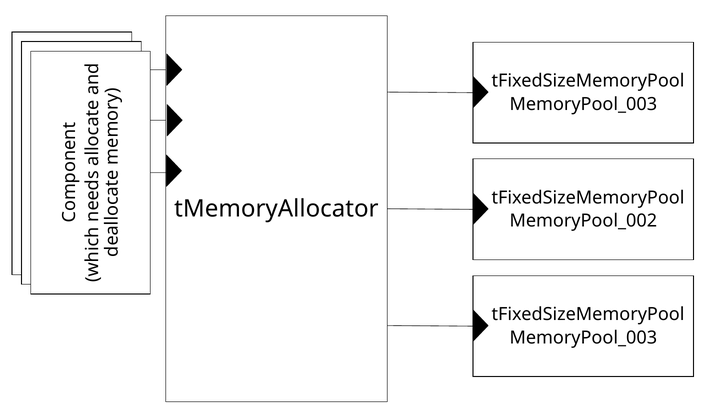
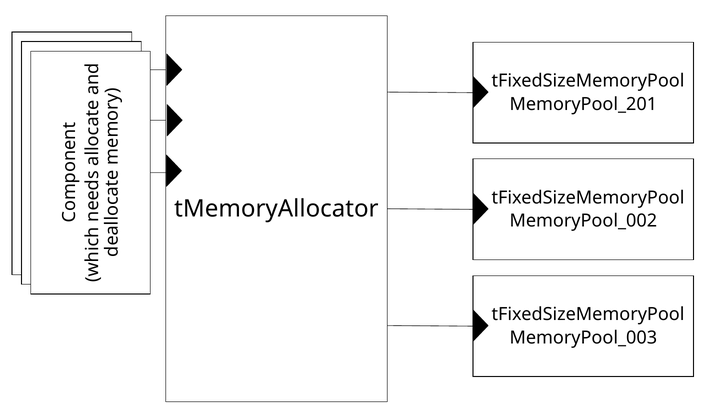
MemoryPool_003 at (583, 104): MemoryPool_003 -> MemoryPool_201
